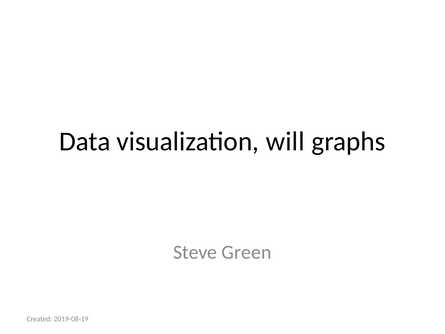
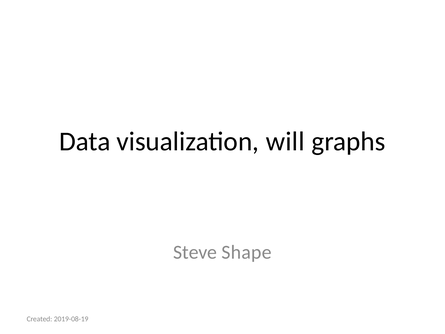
Green: Green -> Shape
